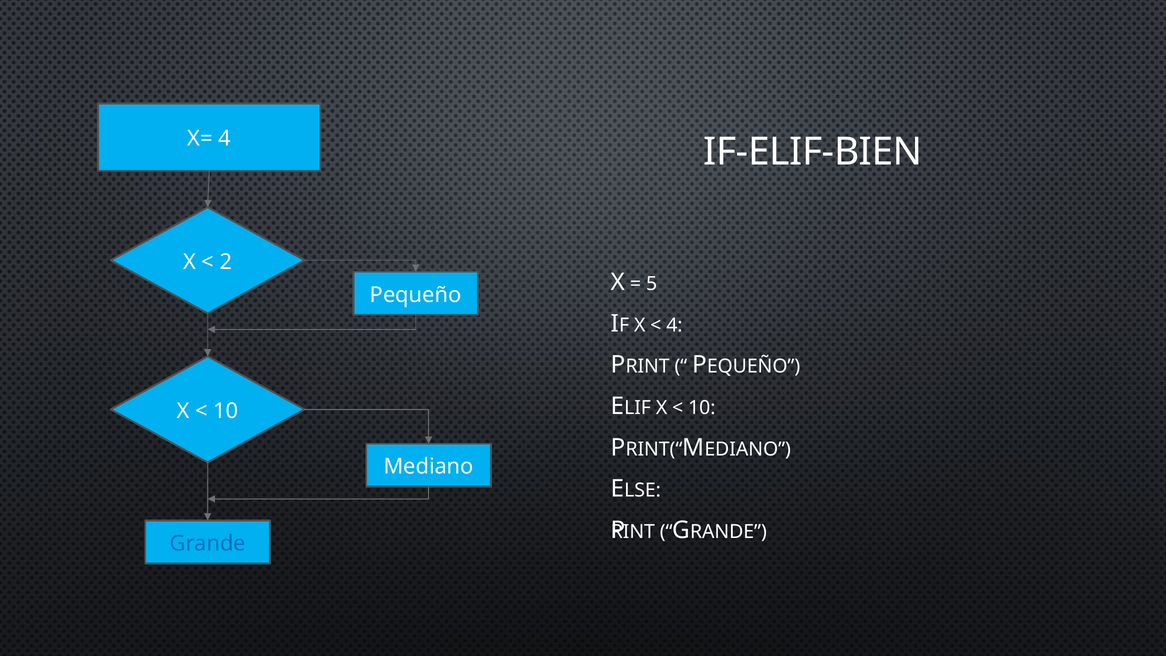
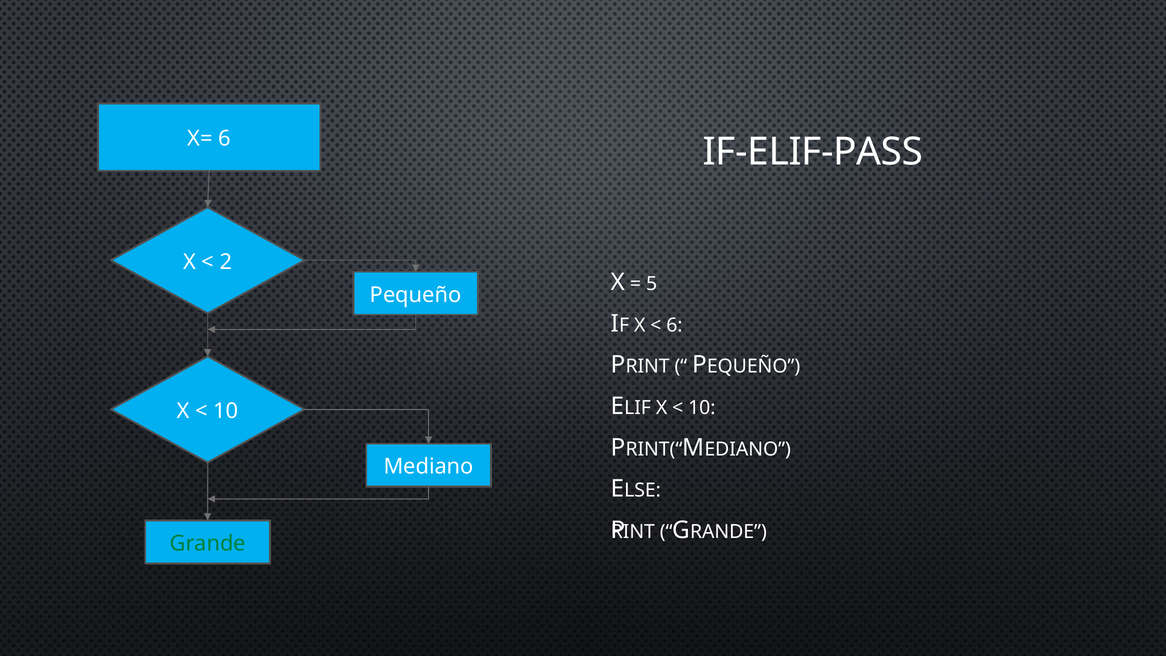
X= 4: 4 -> 6
IF-ELIF-BIEN: IF-ELIF-BIEN -> IF-ELIF-PASS
4 at (674, 325): 4 -> 6
Grande colour: blue -> green
